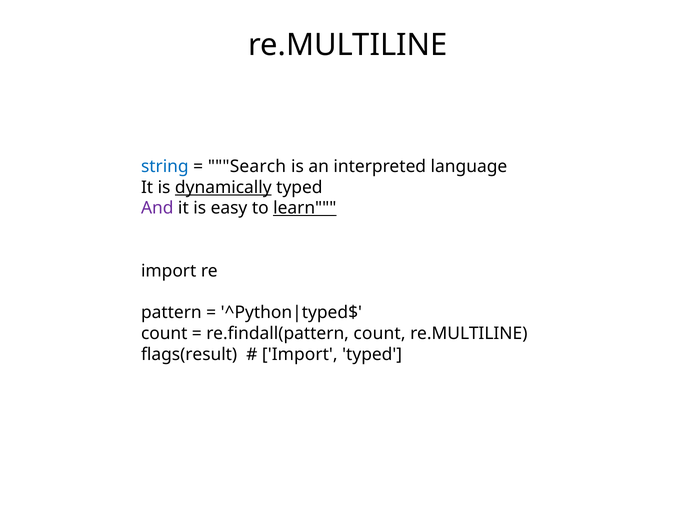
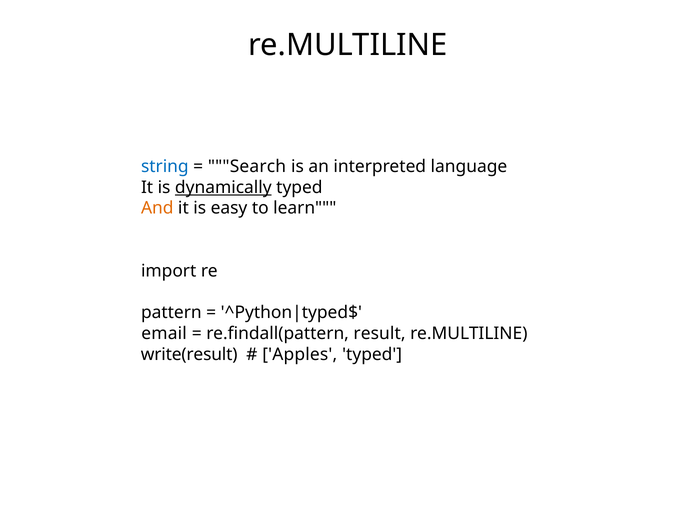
And colour: purple -> orange
learn underline: present -> none
count at (164, 333): count -> email
re.findall(pattern count: count -> result
flags(result: flags(result -> write(result
Import at (300, 354): Import -> Apples
